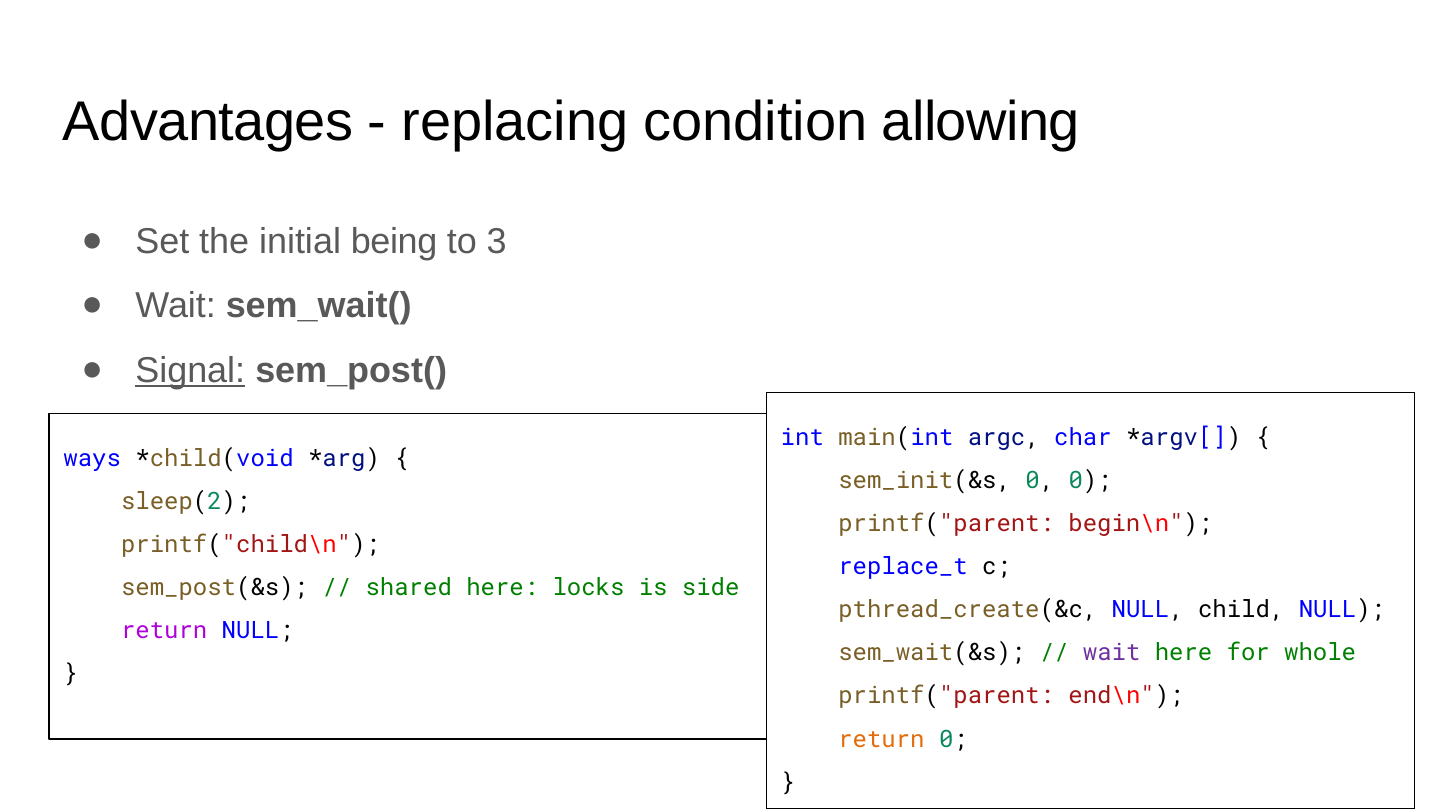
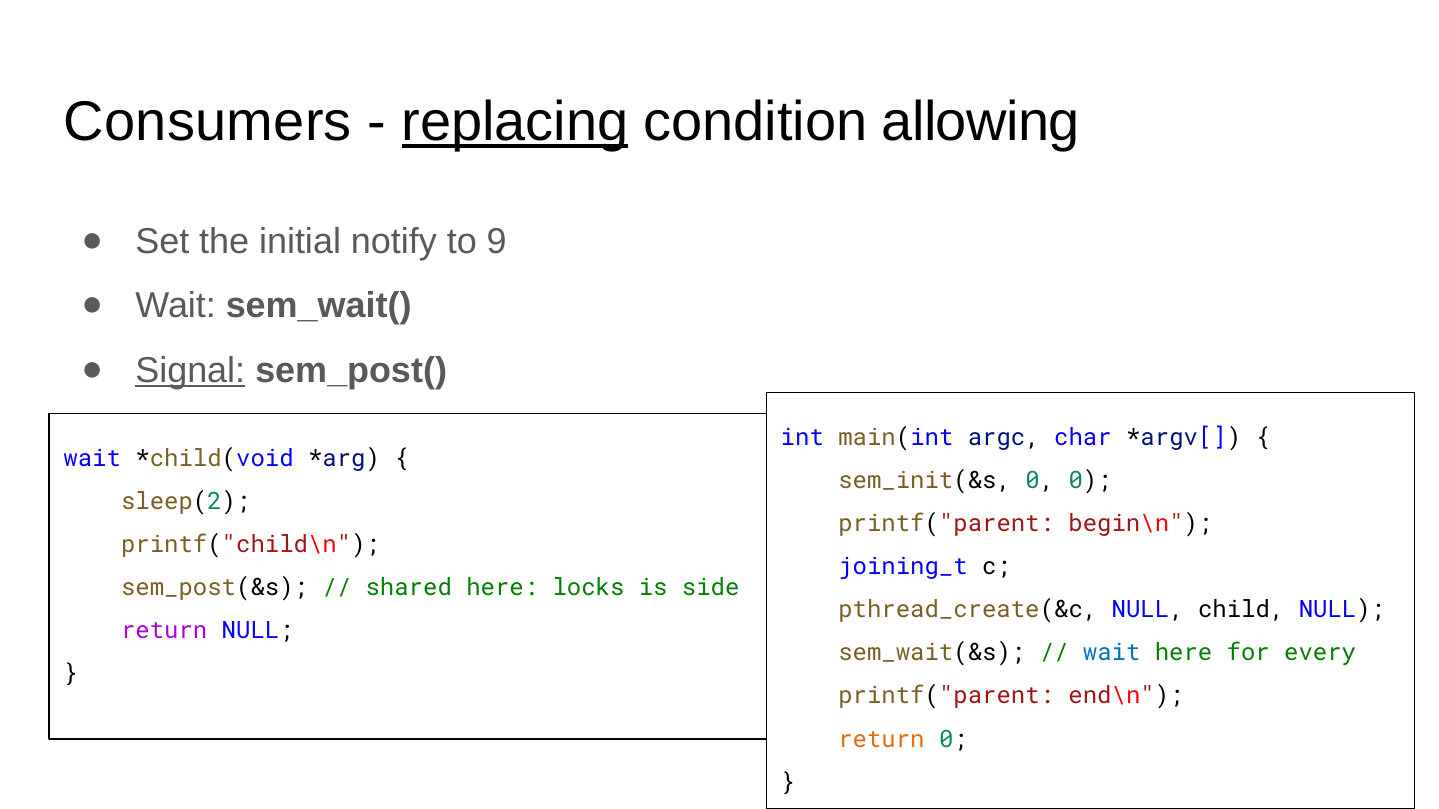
Advantages: Advantages -> Consumers
replacing underline: none -> present
being: being -> notify
3: 3 -> 9
ways at (92, 459): ways -> wait
replace_t: replace_t -> joining_t
wait at (1112, 653) colour: purple -> blue
whole: whole -> every
